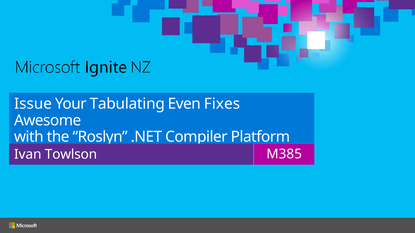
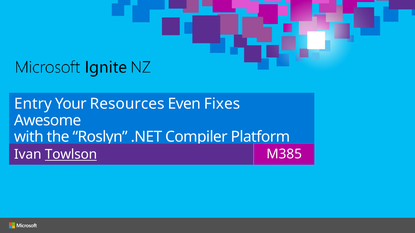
Issue: Issue -> Entry
Tabulating: Tabulating -> Resources
Towlson underline: none -> present
